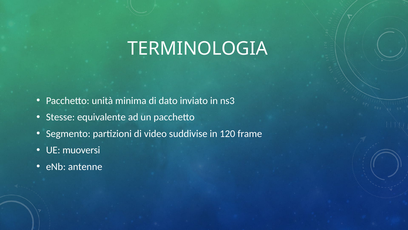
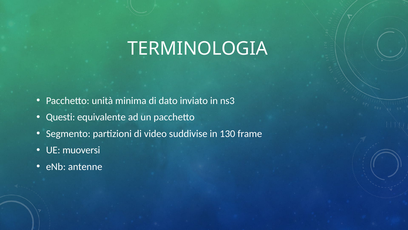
Stesse: Stesse -> Questi
120: 120 -> 130
